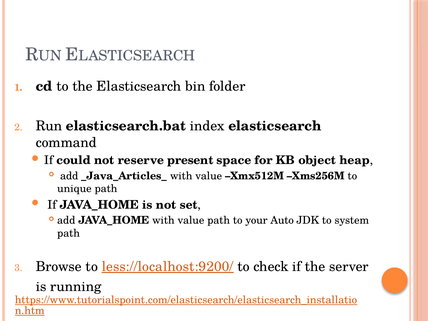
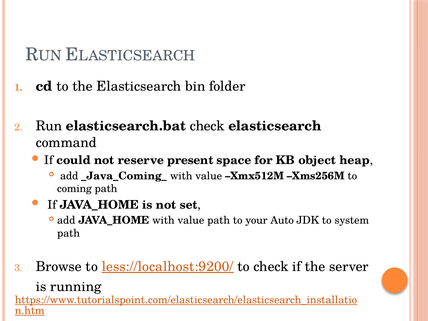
elasticsearch.bat index: index -> check
_Java_Articles_: _Java_Articles_ -> _Java_Coming_
unique: unique -> coming
